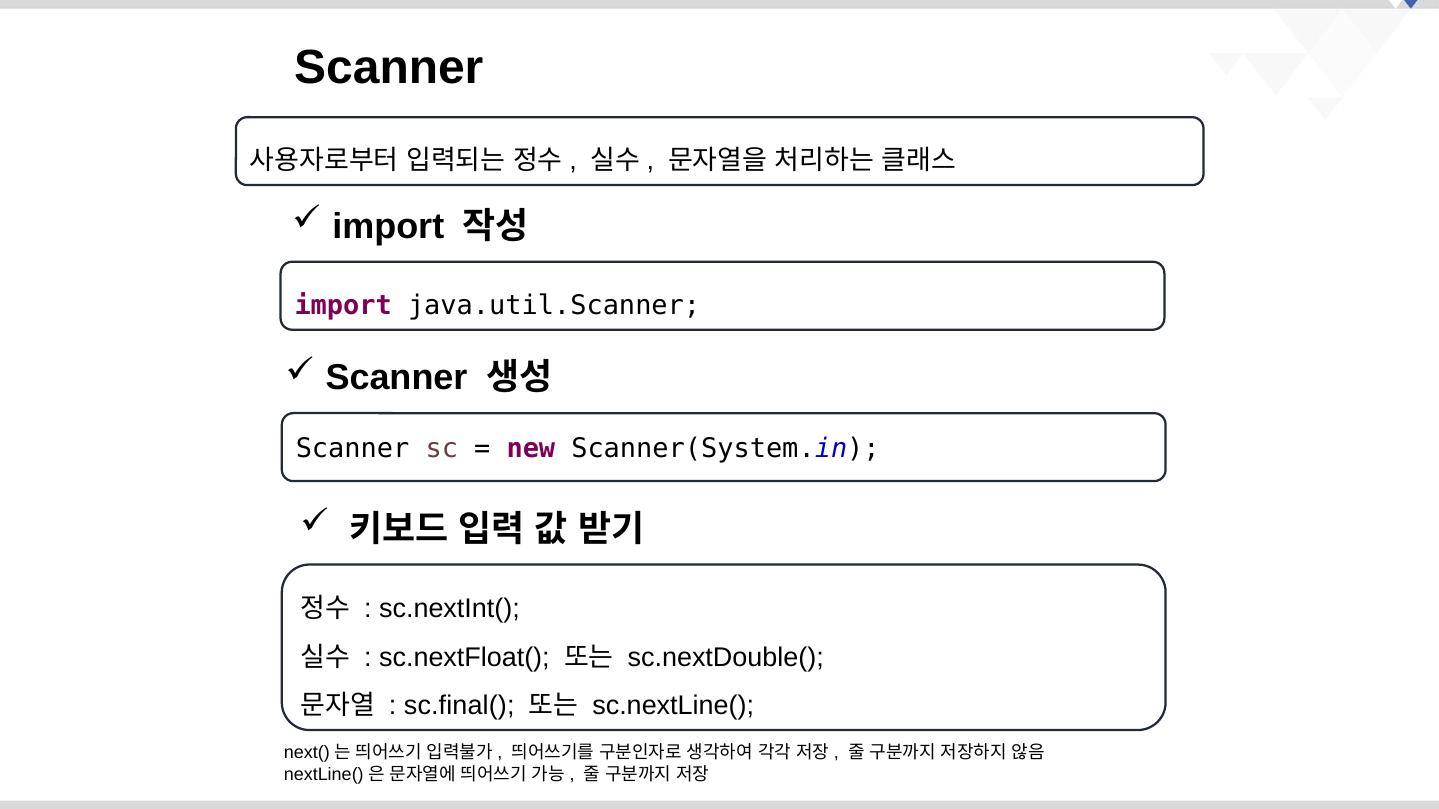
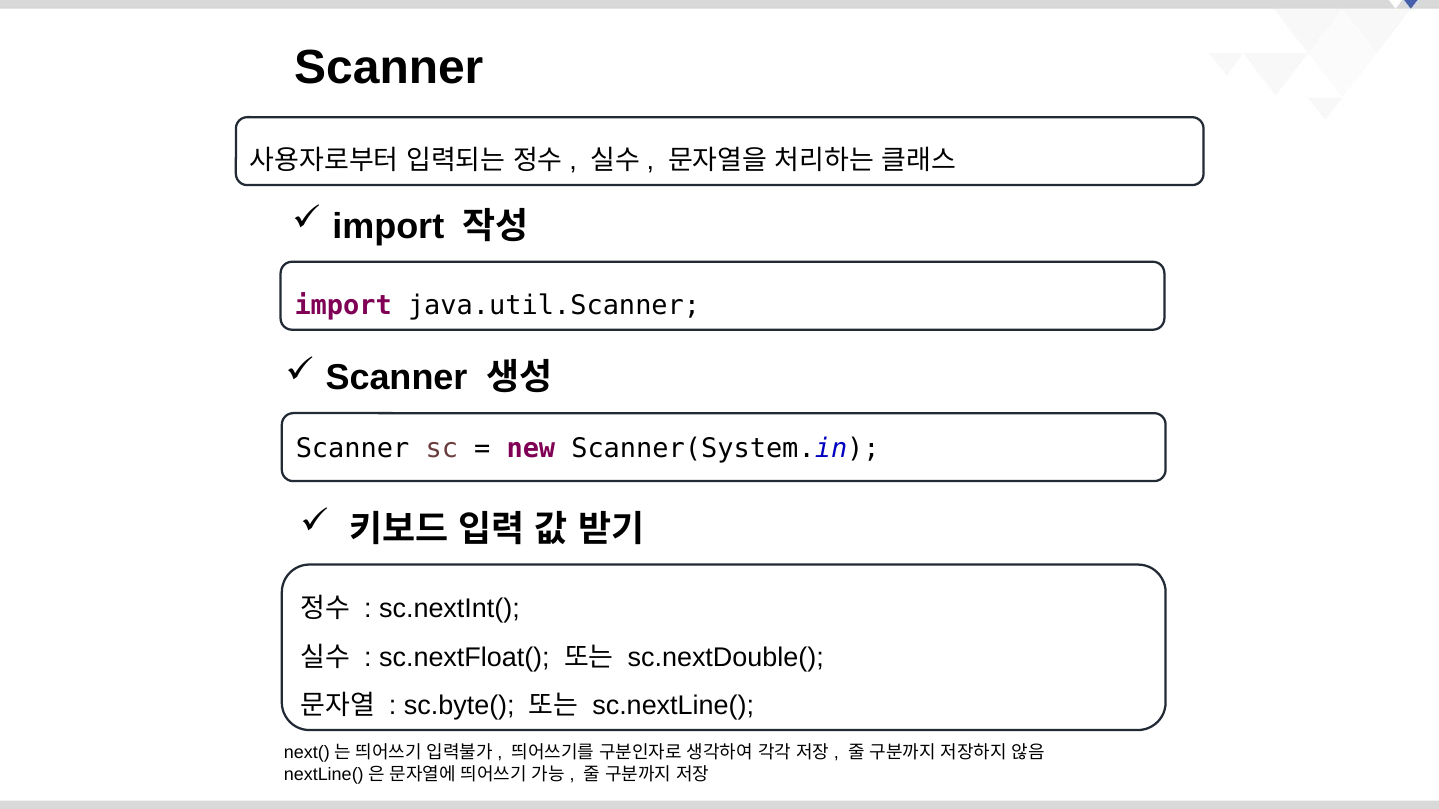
sc.final(: sc.final( -> sc.byte(
